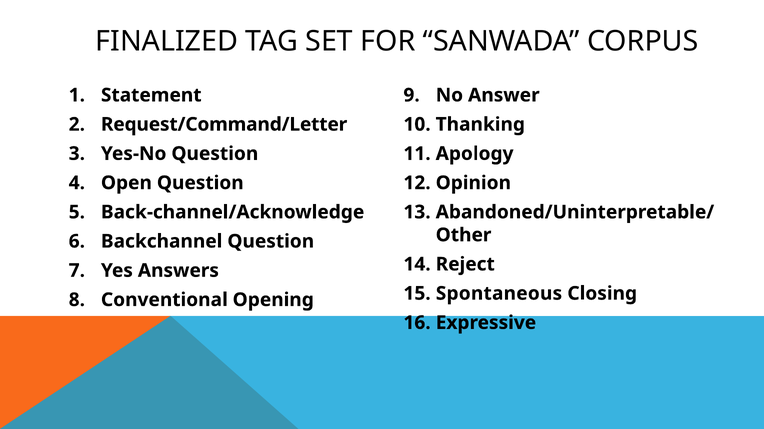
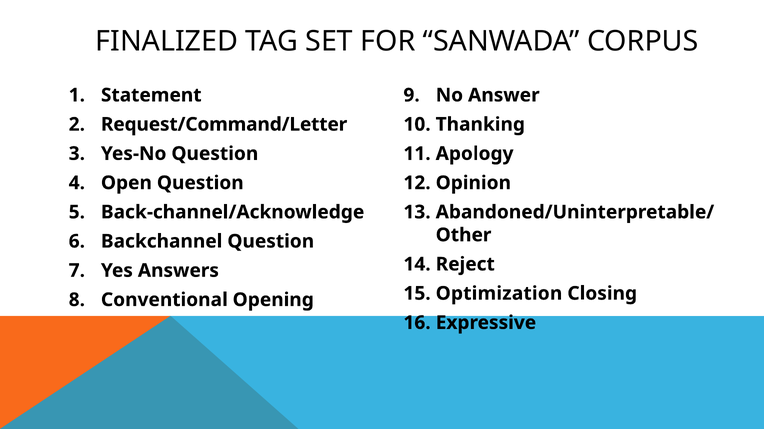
Spontaneous: Spontaneous -> Optimization
